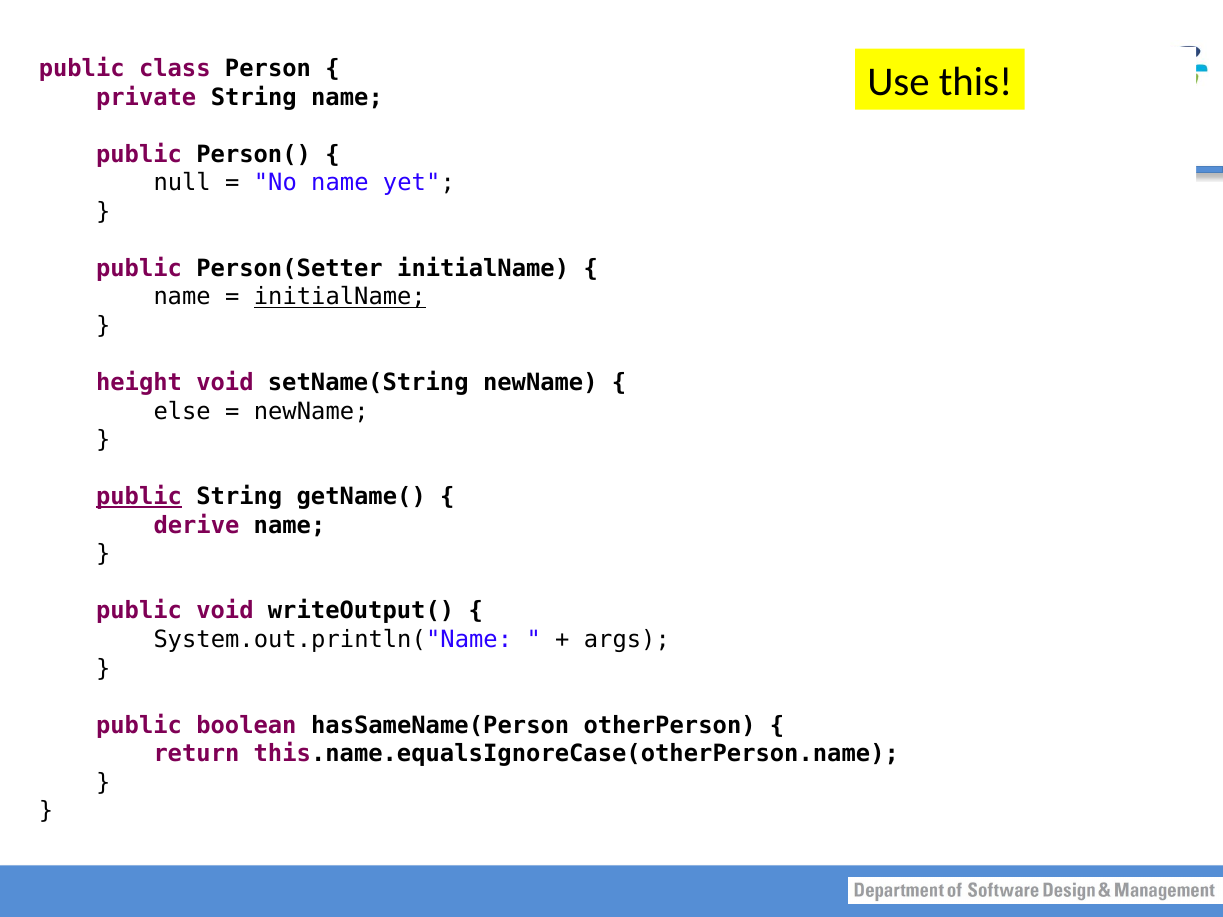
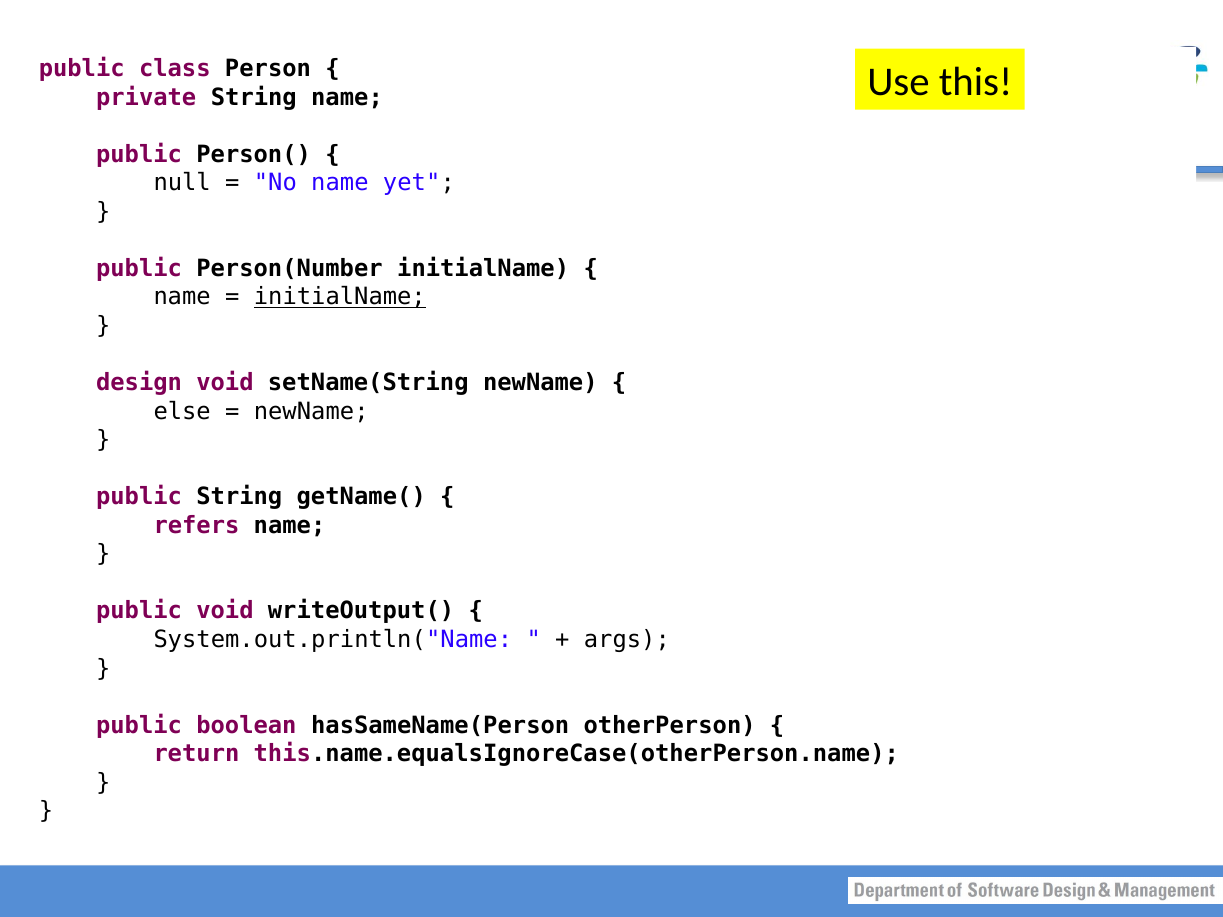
Person(Setter: Person(Setter -> Person(Number
height: height -> design
public at (139, 497) underline: present -> none
derive: derive -> refers
